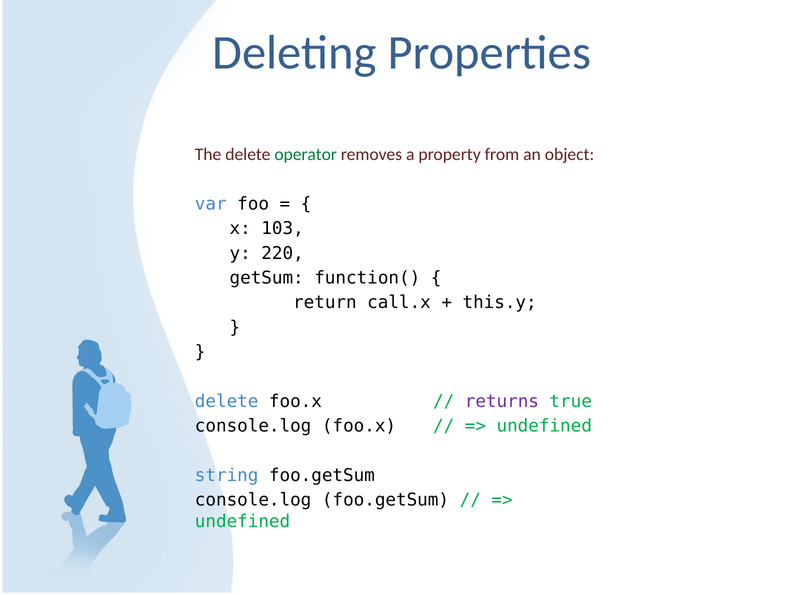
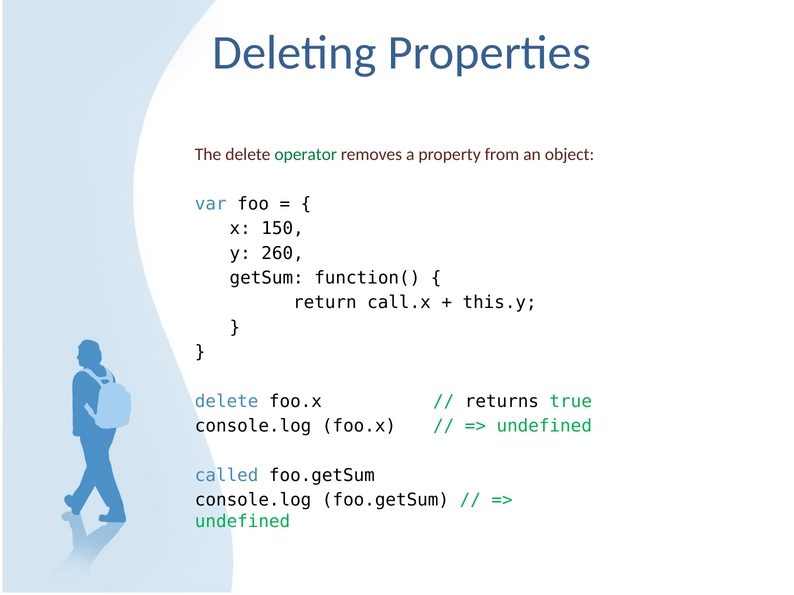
103: 103 -> 150
220: 220 -> 260
returns colour: purple -> black
string: string -> called
